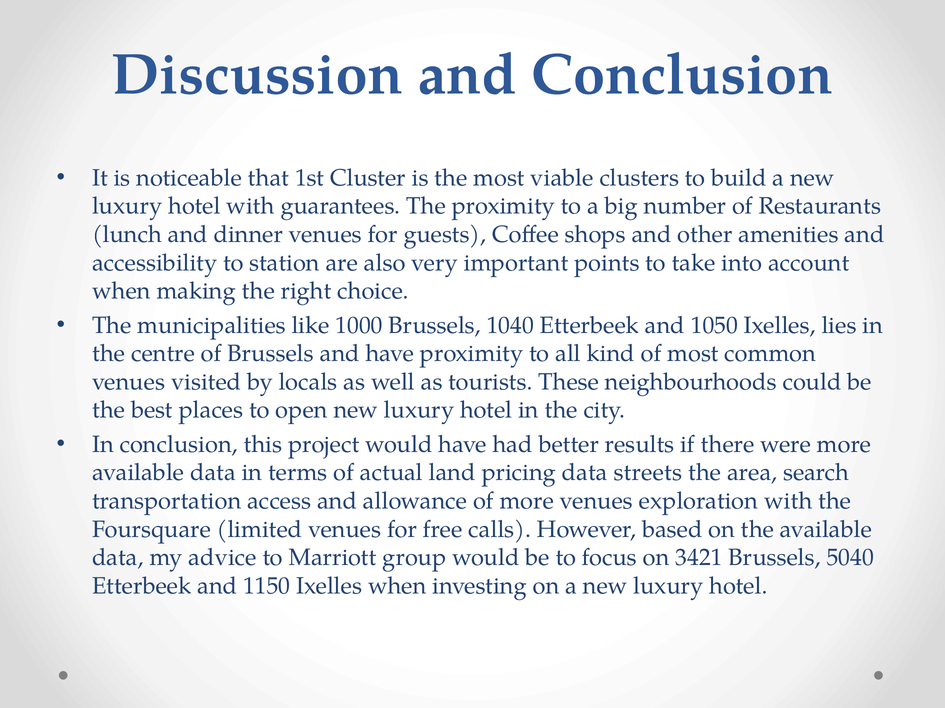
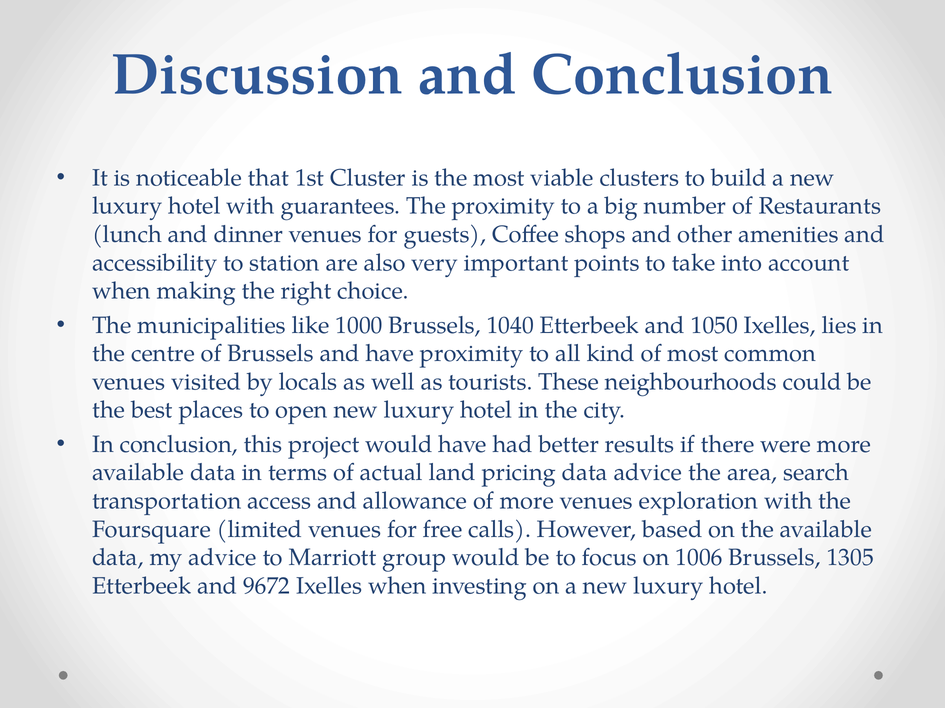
data streets: streets -> advice
3421: 3421 -> 1006
5040: 5040 -> 1305
1150: 1150 -> 9672
